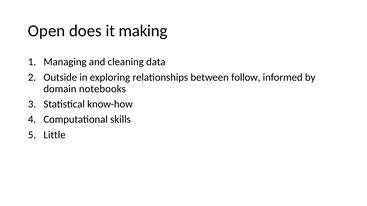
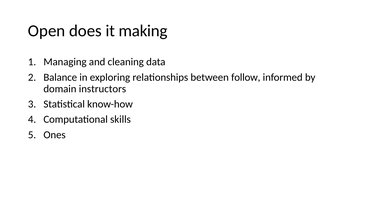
Outside: Outside -> Balance
notebooks: notebooks -> instructors
Little: Little -> Ones
